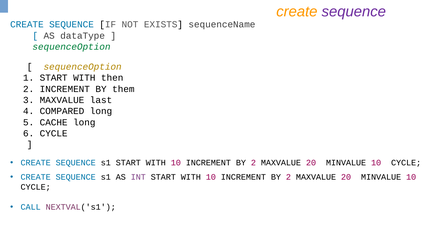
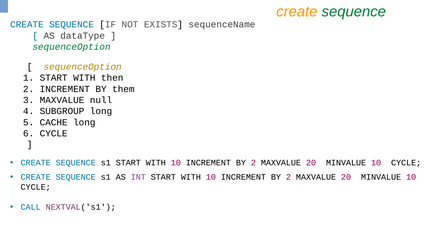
sequence at (354, 12) colour: purple -> green
last: last -> null
COMPARED: COMPARED -> SUBGROUP
